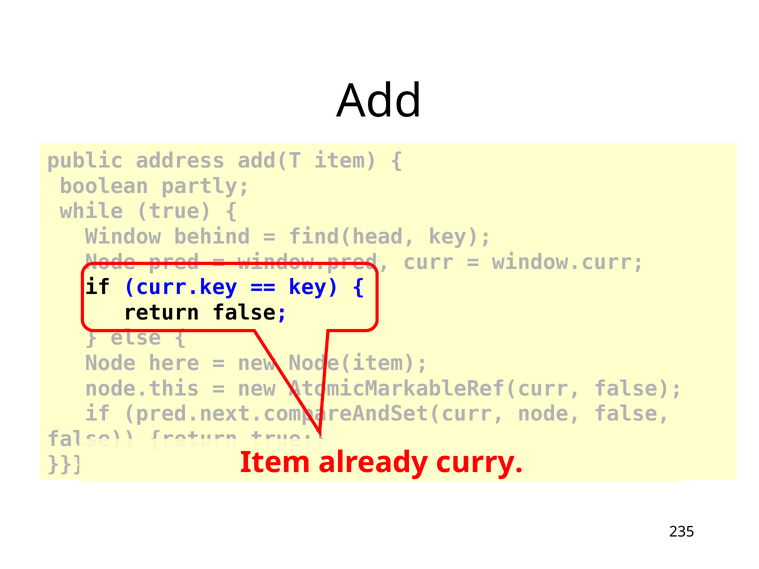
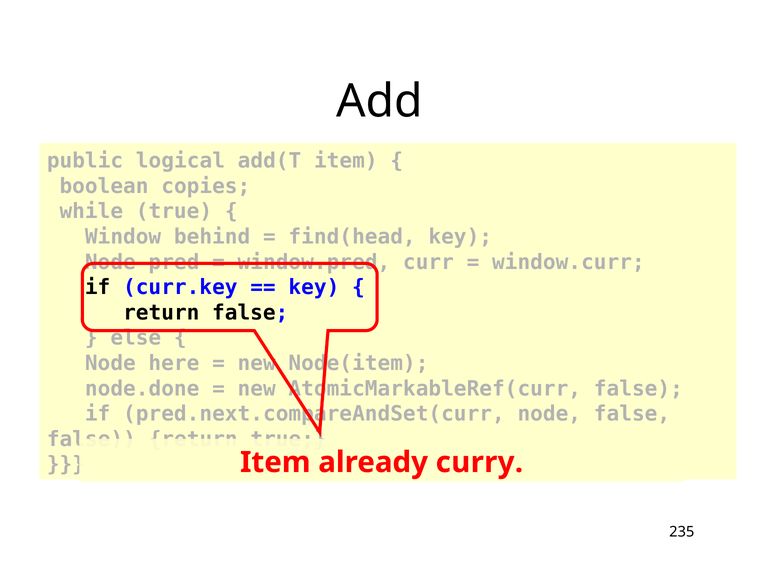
address: address -> logical
partly: partly -> copies
node.this: node.this -> node.done
